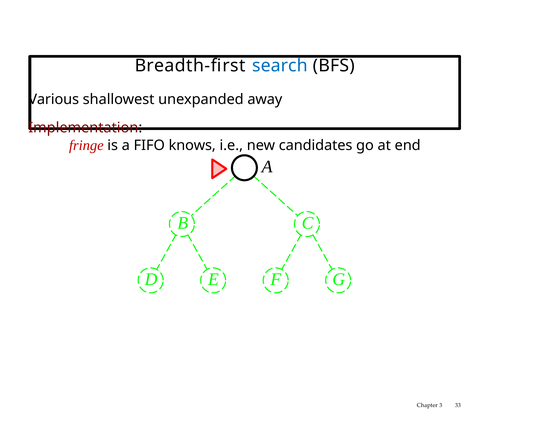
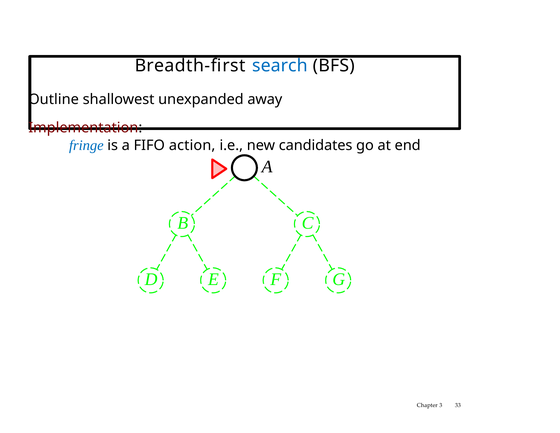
Various: Various -> Outline
fringe colour: red -> blue
knows: knows -> action
